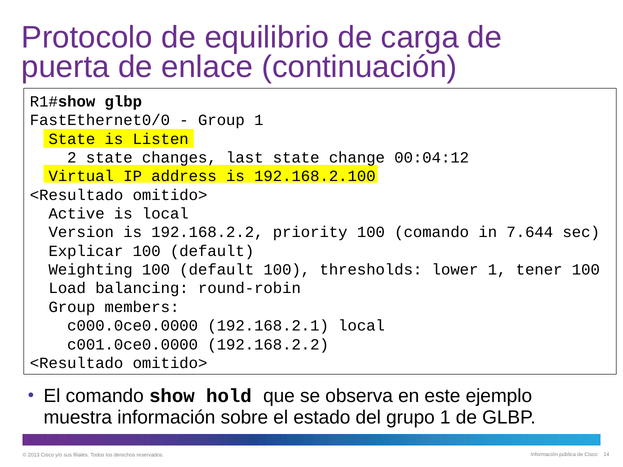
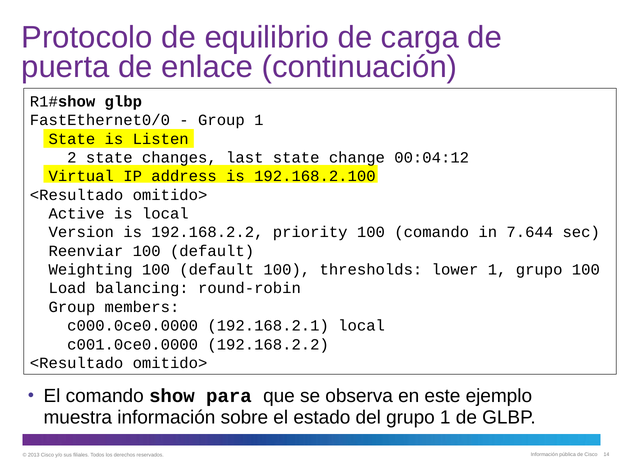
Explicar: Explicar -> Reenviar
1 tener: tener -> grupo
hold: hold -> para
